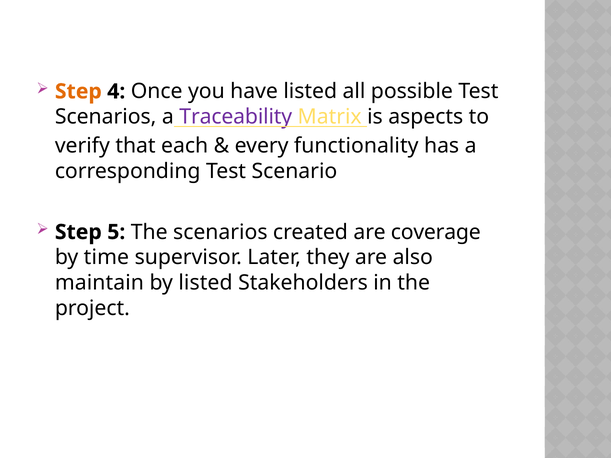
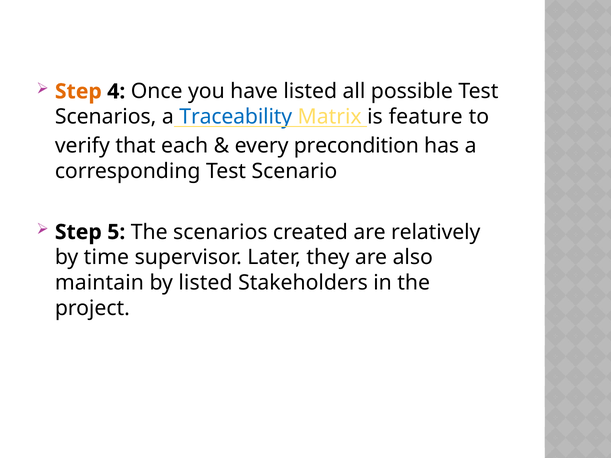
Traceability colour: purple -> blue
aspects: aspects -> feature
functionality: functionality -> precondition
coverage: coverage -> relatively
